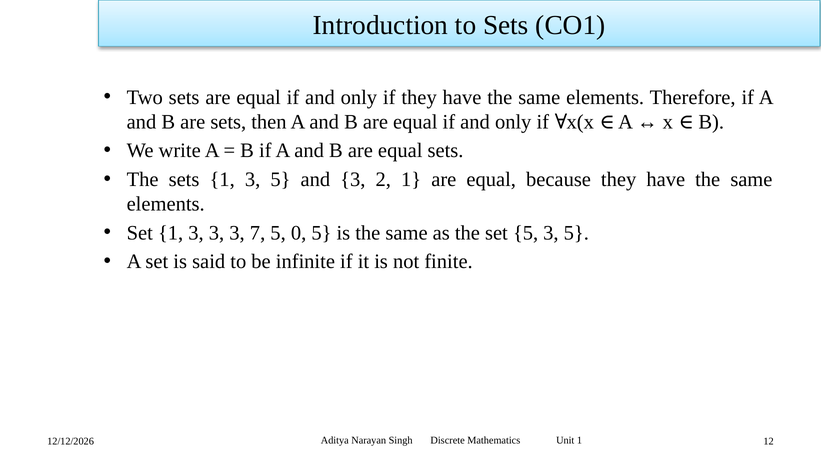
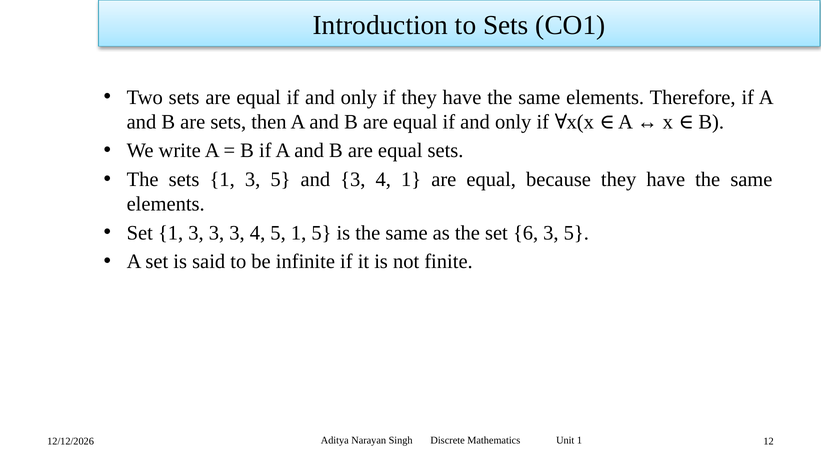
and 3 2: 2 -> 4
3 3 7: 7 -> 4
5 0: 0 -> 1
set 5: 5 -> 6
